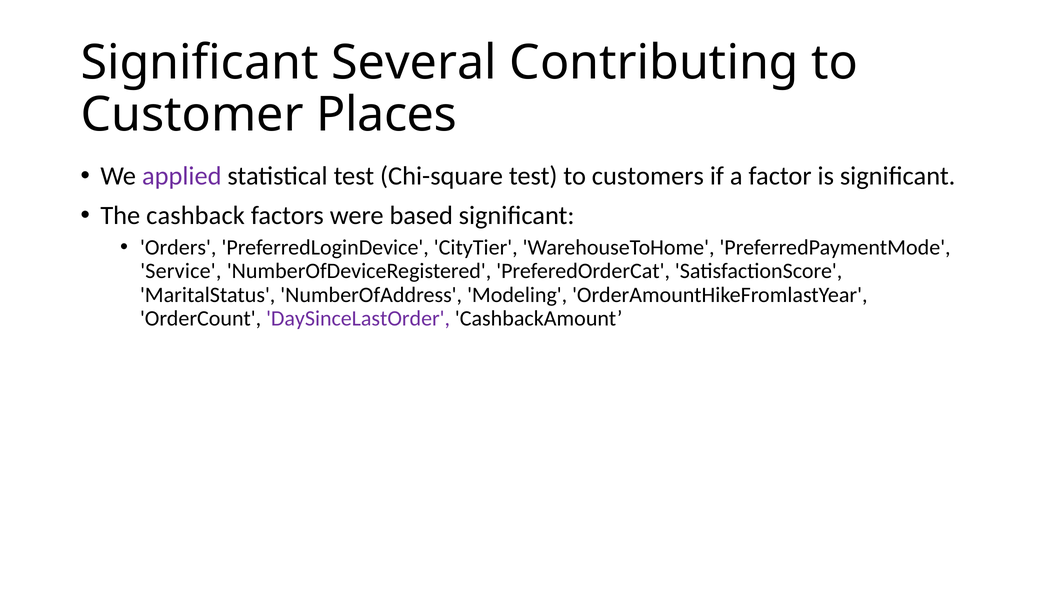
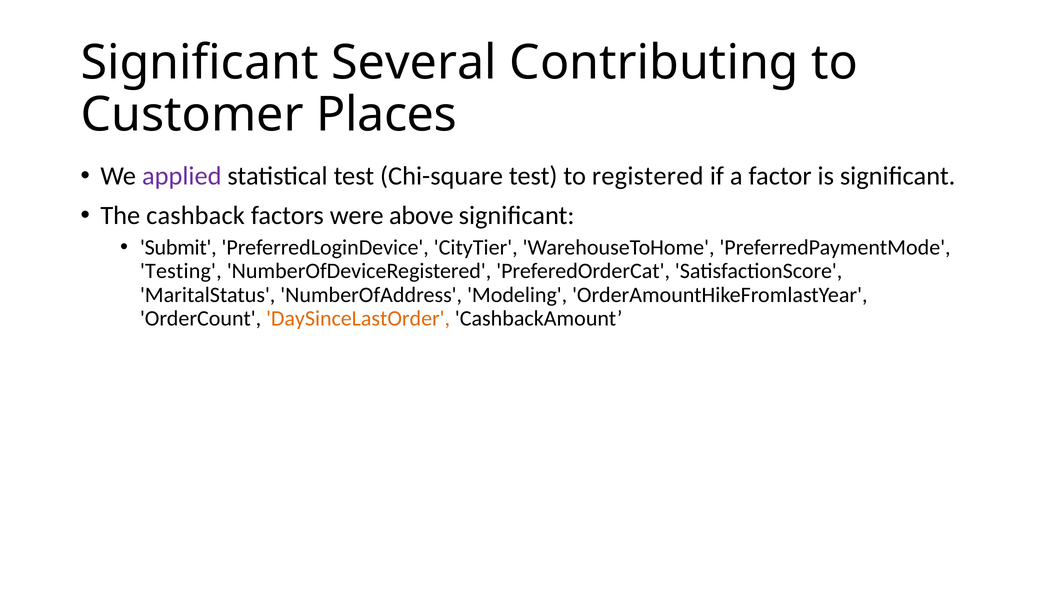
customers: customers -> registered
based: based -> above
Orders: Orders -> Submit
Service: Service -> Testing
DaySinceLastOrder colour: purple -> orange
